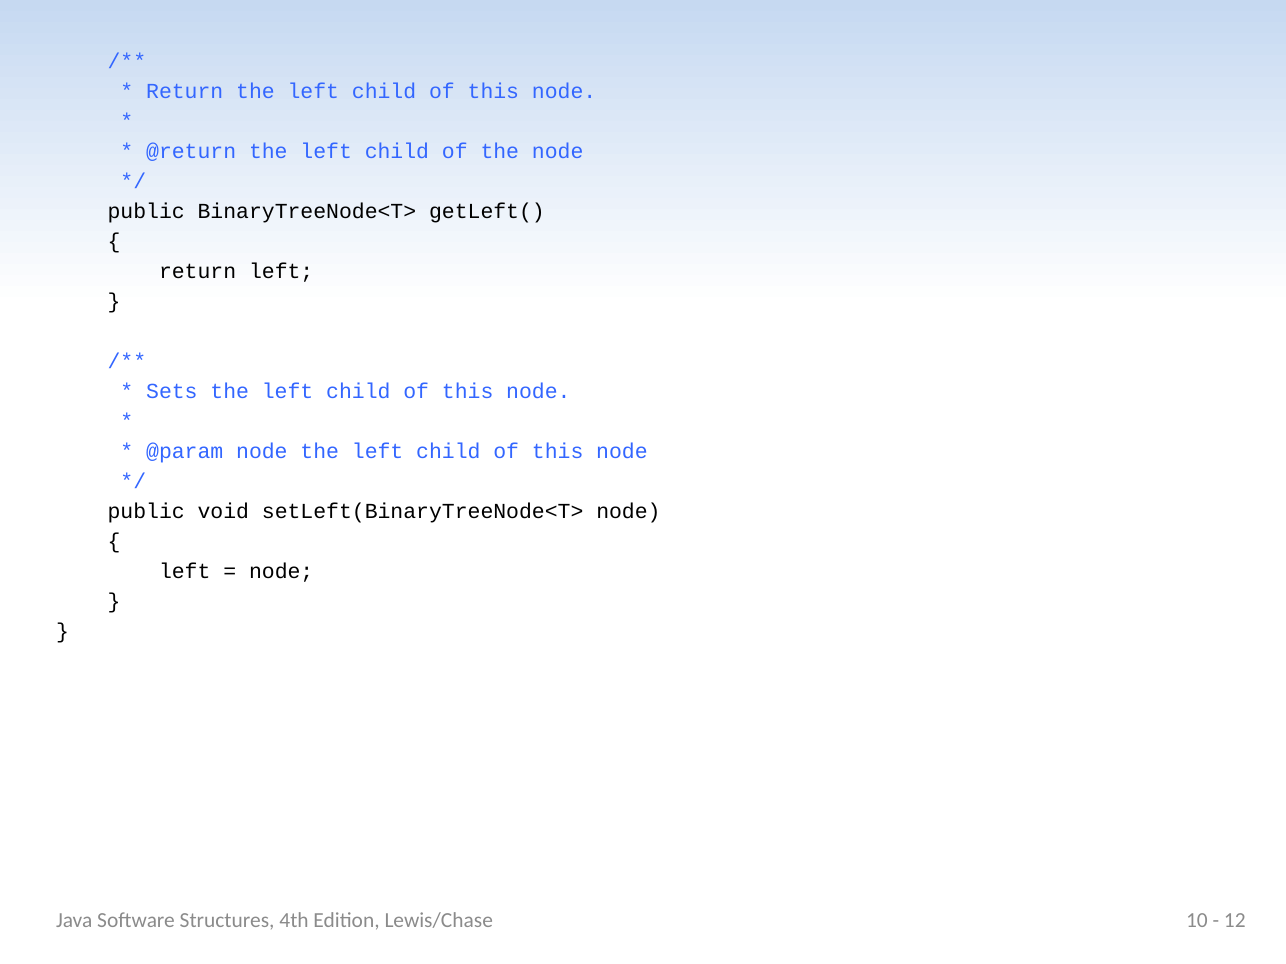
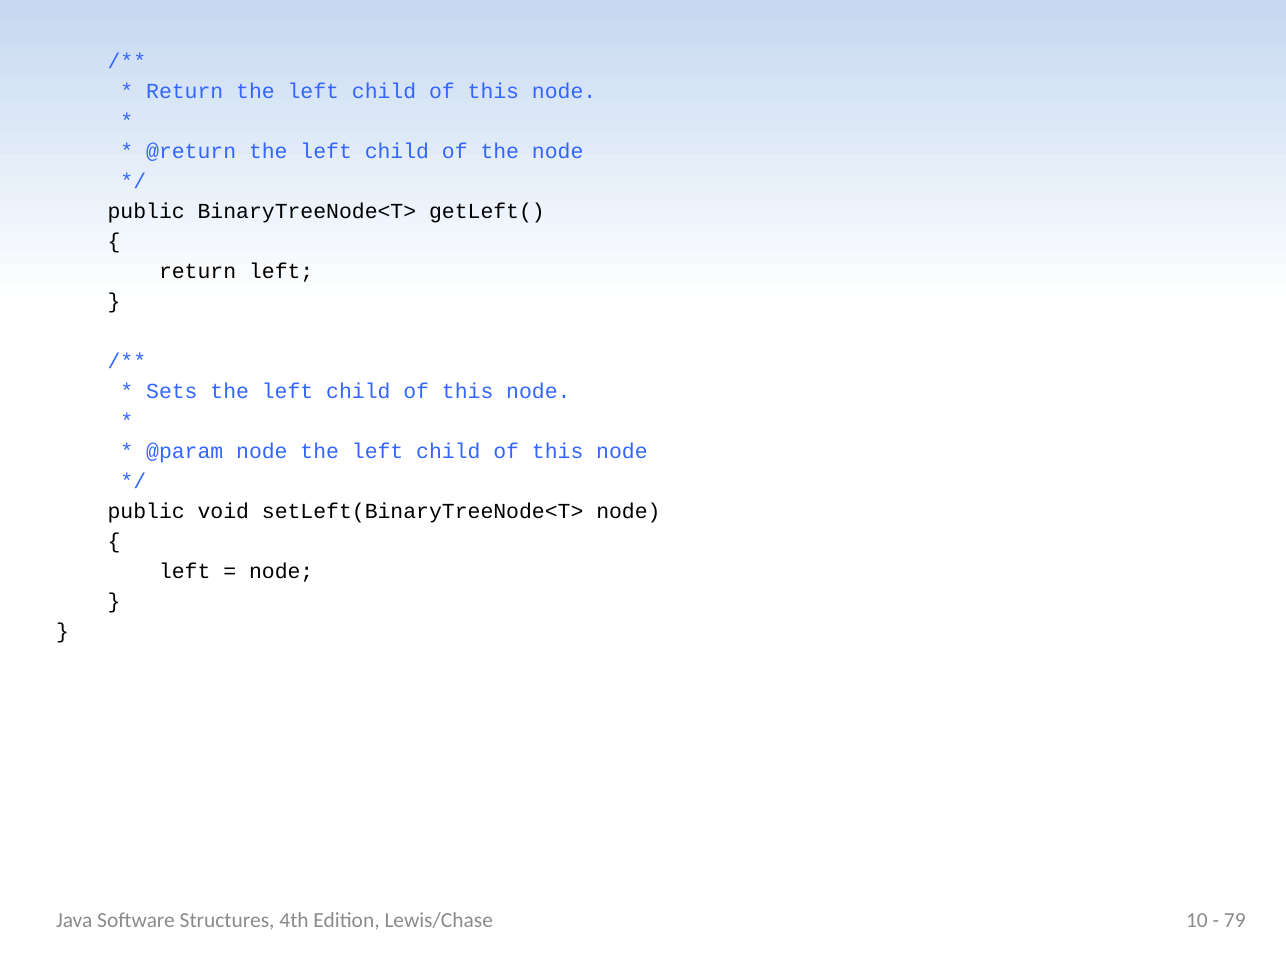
12: 12 -> 79
